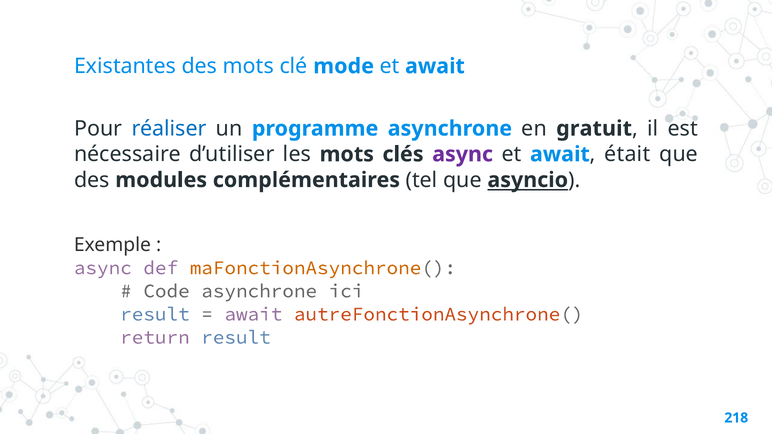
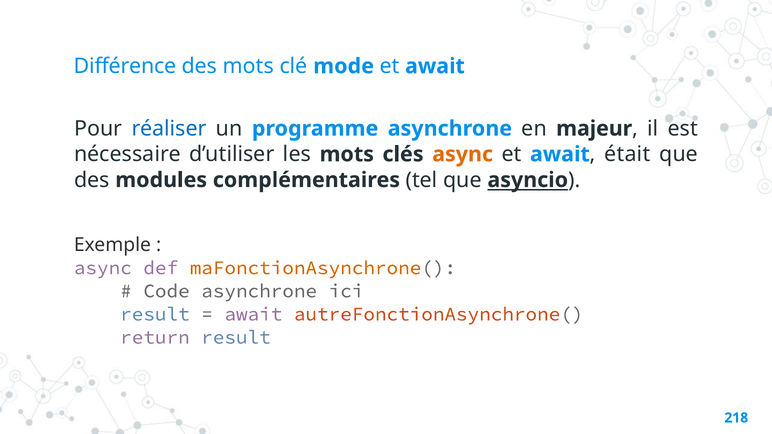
Existantes: Existantes -> Différence
gratuit: gratuit -> majeur
async at (463, 154) colour: purple -> orange
